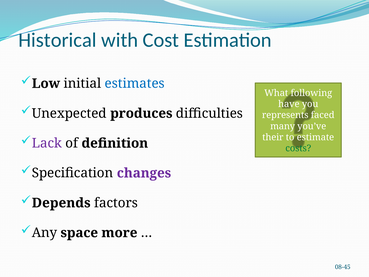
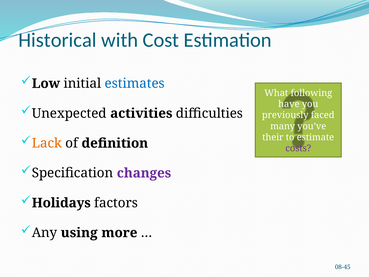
produces: produces -> activities
represents: represents -> previously
Lack colour: purple -> orange
costs colour: green -> purple
Depends: Depends -> Holidays
space: space -> using
